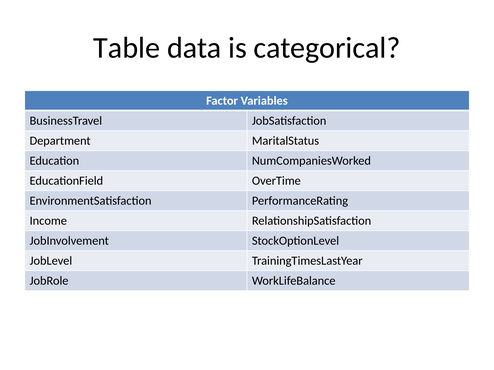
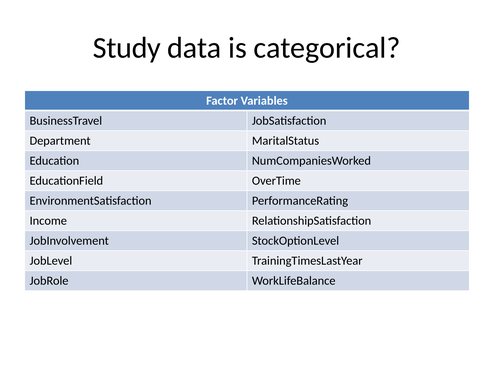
Table: Table -> Study
